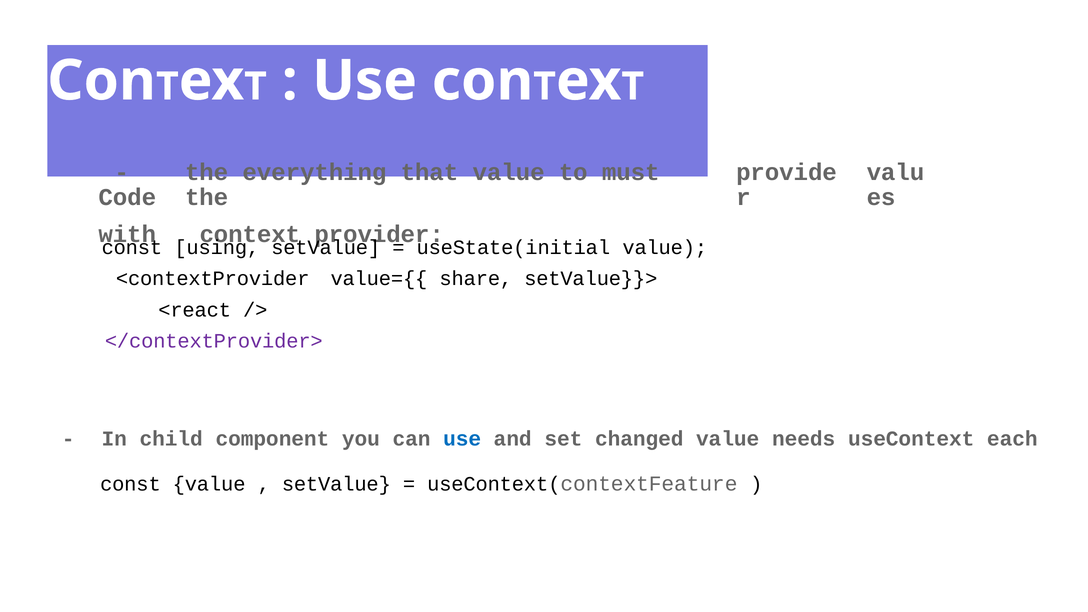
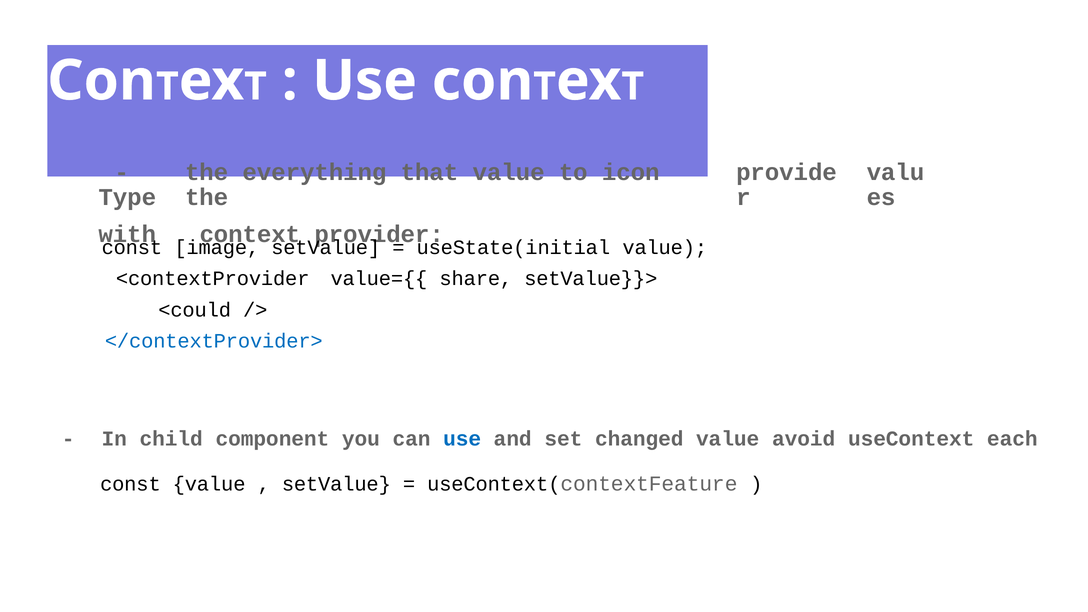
must: must -> icon
Code: Code -> Type
using: using -> image
<react: <react -> <could
</contextProvider> colour: purple -> blue
needs: needs -> avoid
